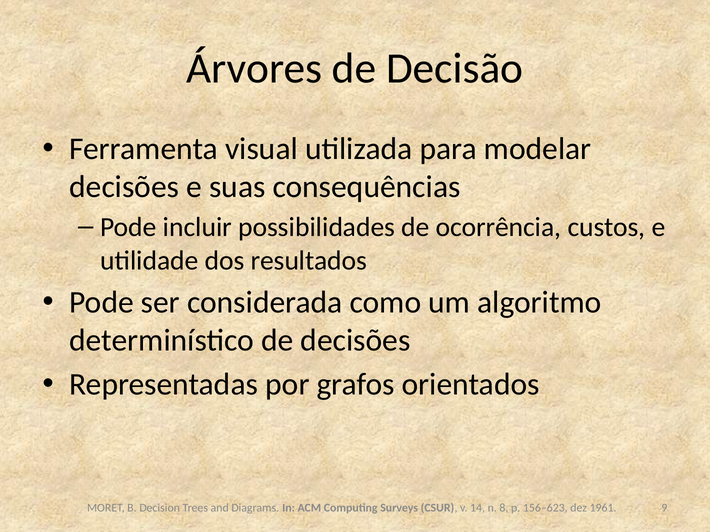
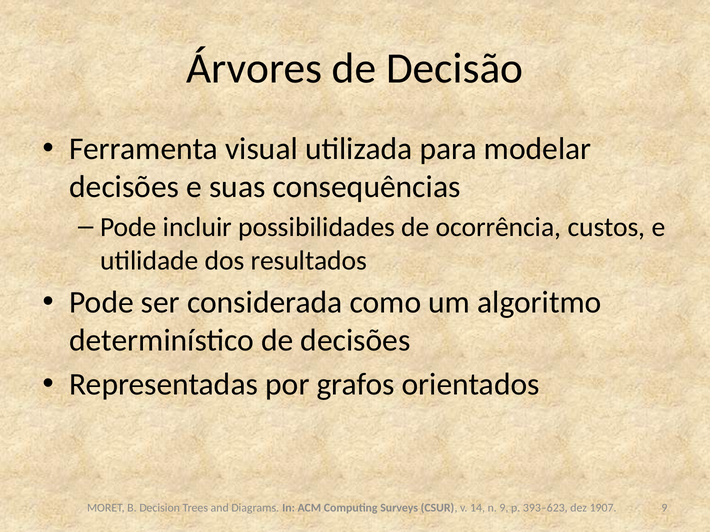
n 8: 8 -> 9
156–623: 156–623 -> 393–623
1961: 1961 -> 1907
